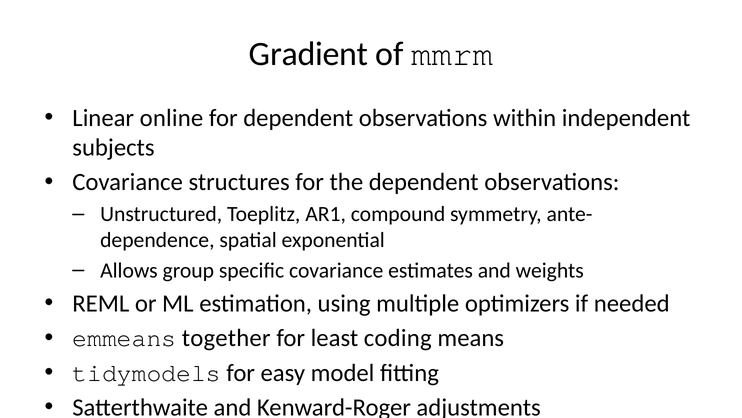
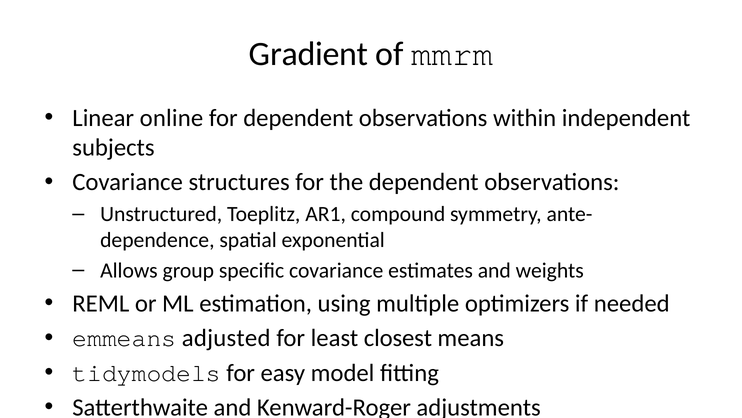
together: together -> adjusted
coding: coding -> closest
